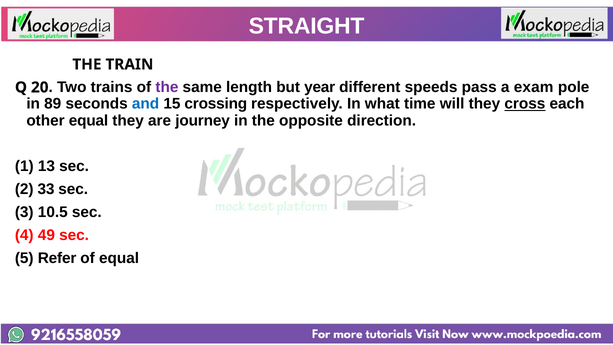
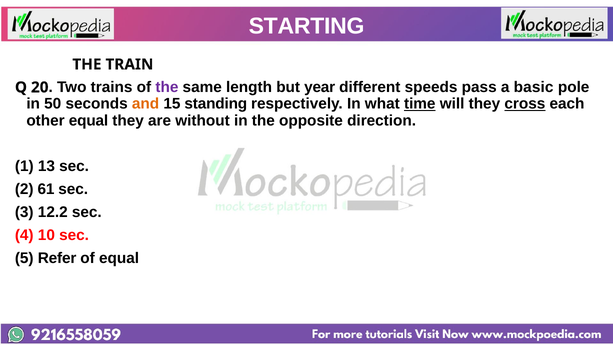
STRAIGHT: STRAIGHT -> STARTING
exam: exam -> basic
89: 89 -> 50
and colour: blue -> orange
crossing: crossing -> standing
time underline: none -> present
journey: journey -> without
33: 33 -> 61
10.5: 10.5 -> 12.2
49: 49 -> 10
